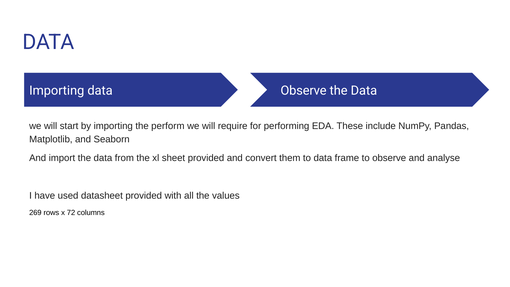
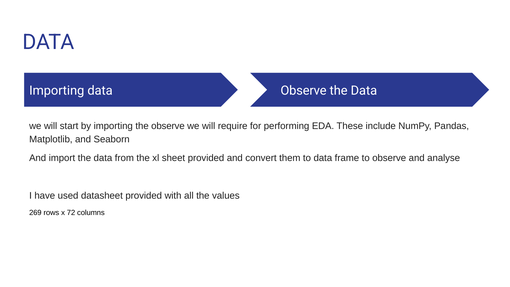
the perform: perform -> observe
